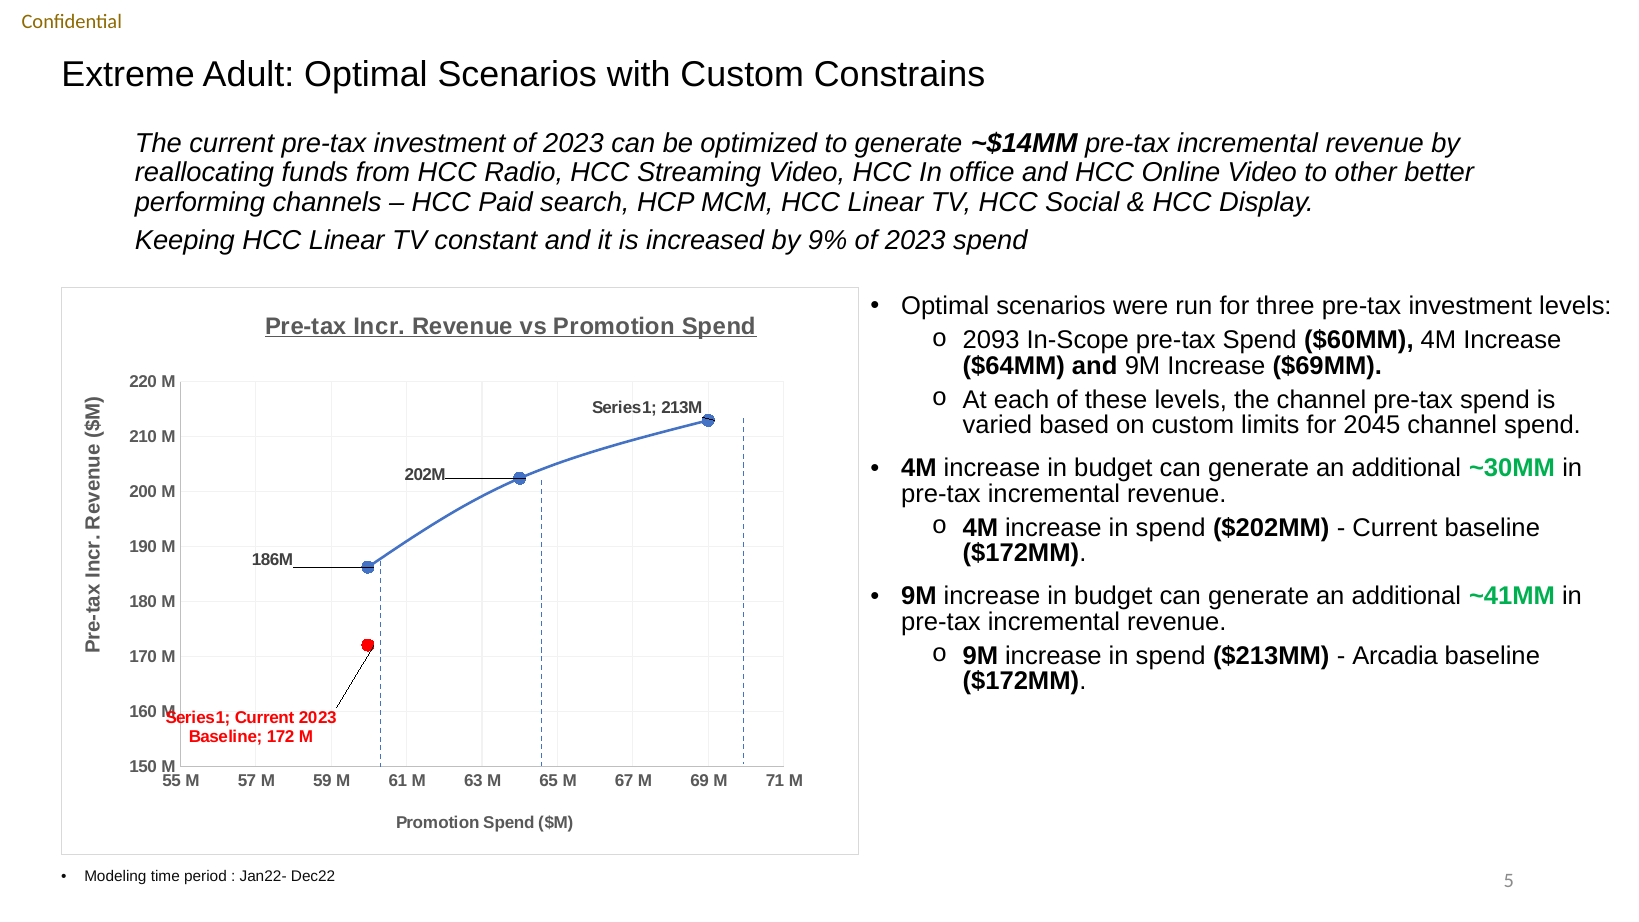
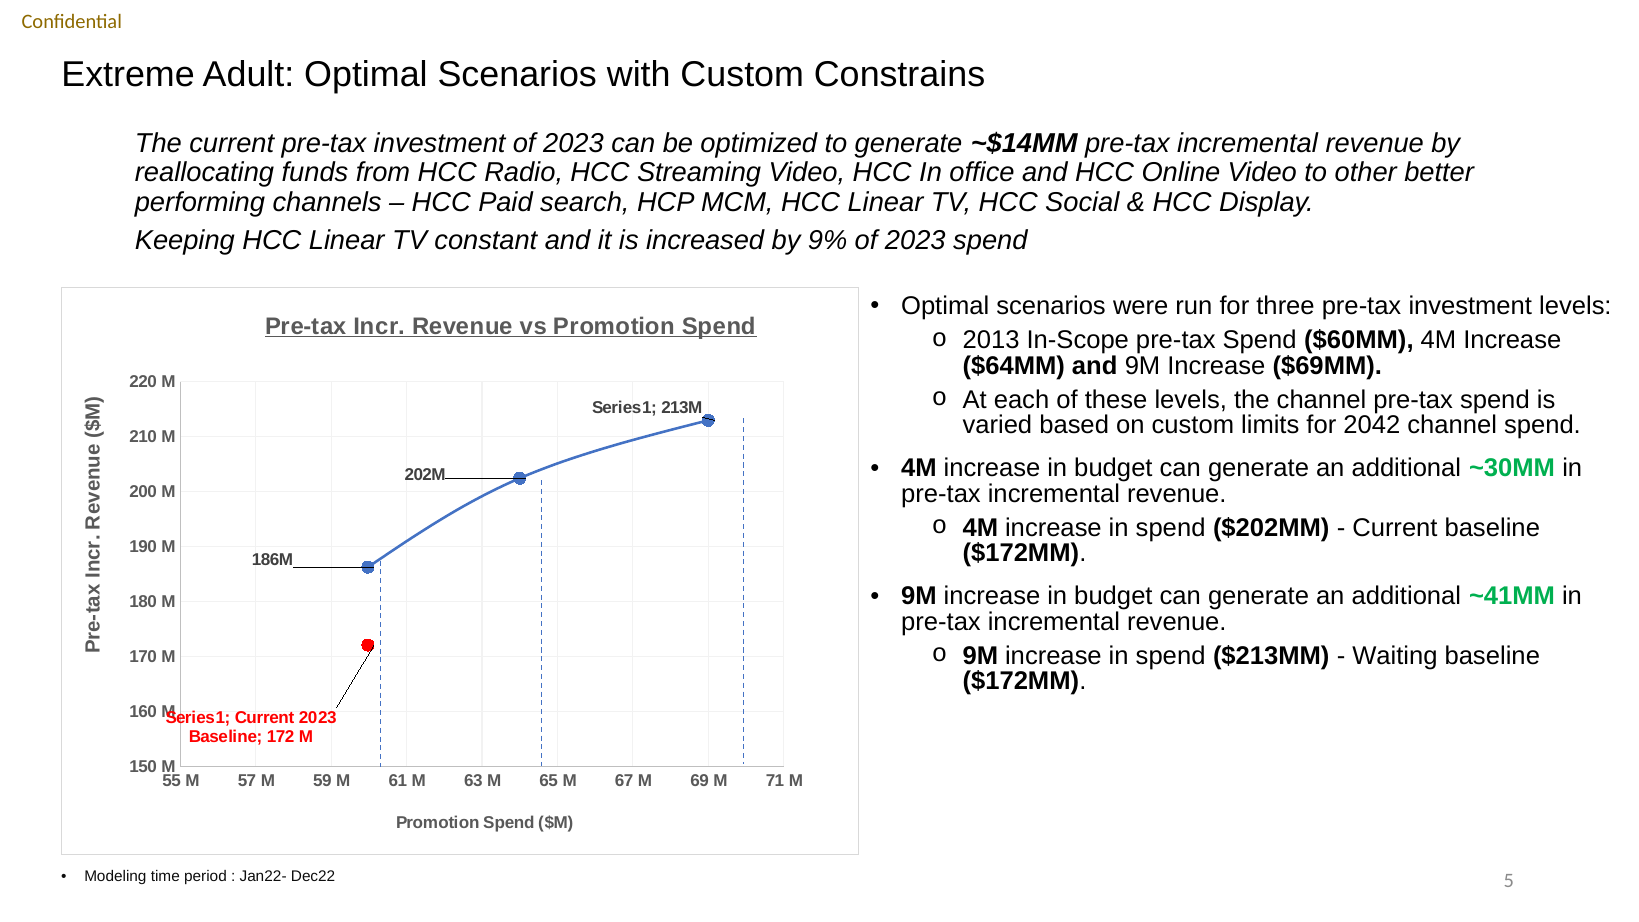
2093: 2093 -> 2013
2045: 2045 -> 2042
Arcadia: Arcadia -> Waiting
